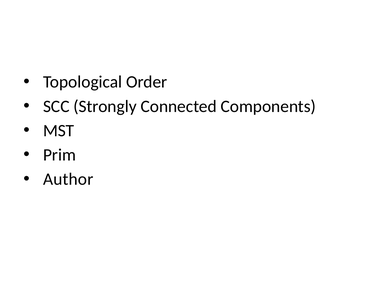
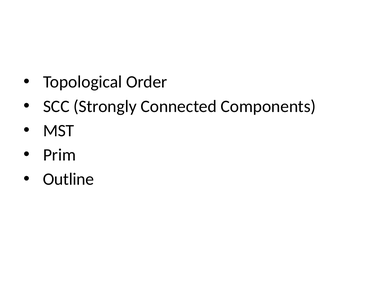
Author: Author -> Outline
